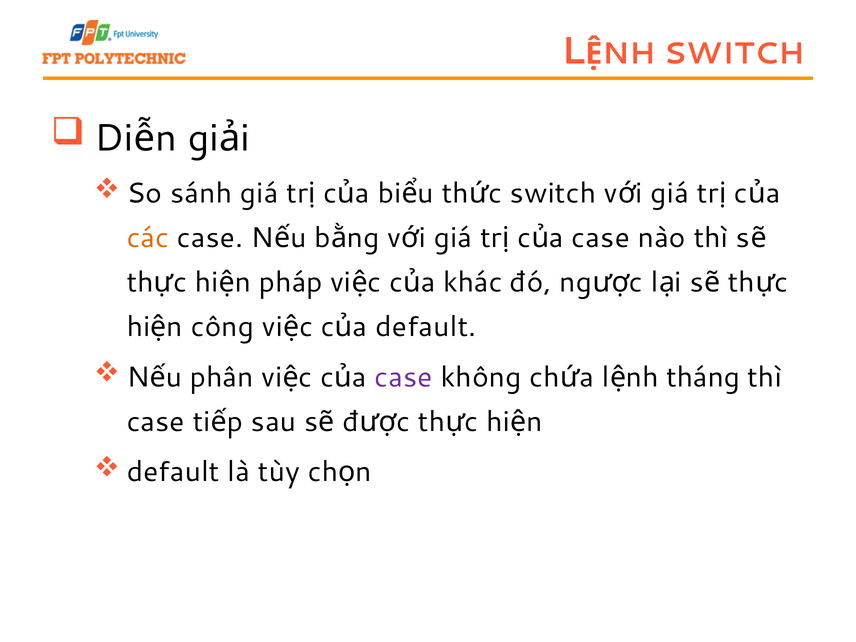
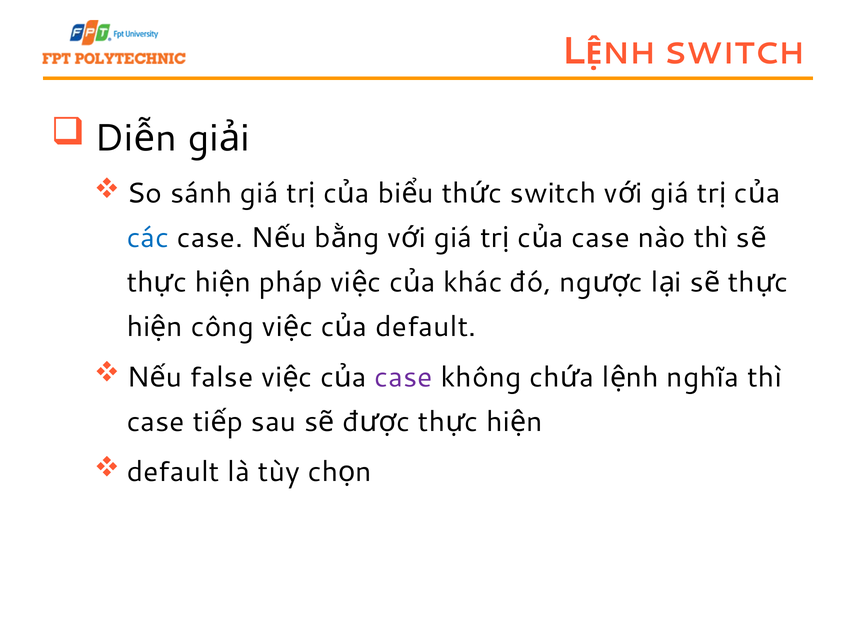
các colour: orange -> blue
phân: phân -> false
tháng: tháng -> nghĩa
